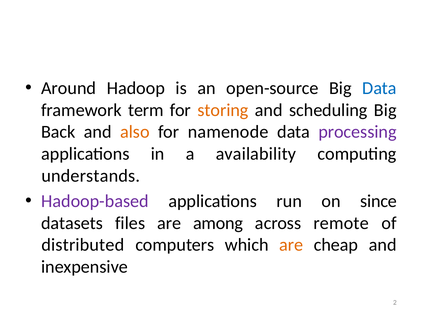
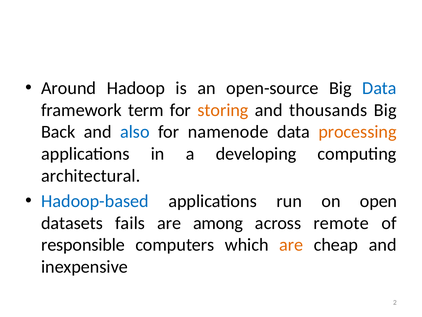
scheduling: scheduling -> thousands
also colour: orange -> blue
processing colour: purple -> orange
availability: availability -> developing
understands: understands -> architectural
Hadoop-based colour: purple -> blue
since: since -> open
files: files -> fails
distributed: distributed -> responsible
